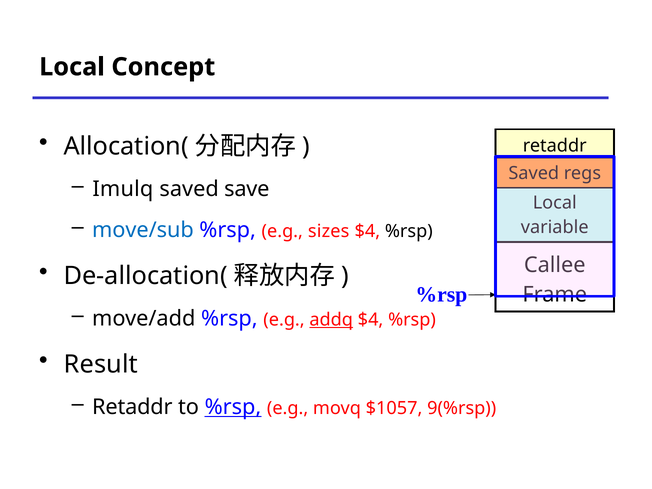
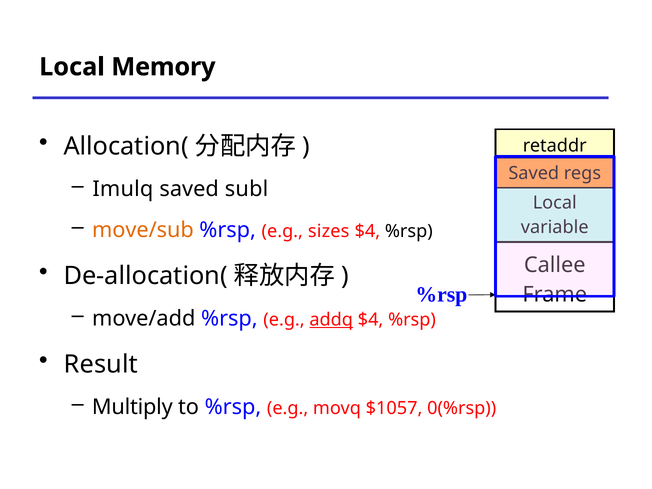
Concept: Concept -> Memory
save: save -> subl
move/sub colour: blue -> orange
Retaddr at (132, 407): Retaddr -> Multiply
%rsp at (233, 407) underline: present -> none
9(%rsp: 9(%rsp -> 0(%rsp
